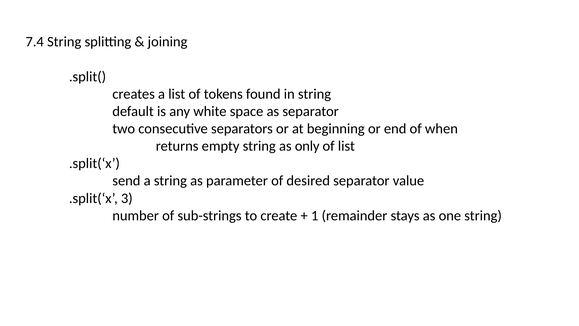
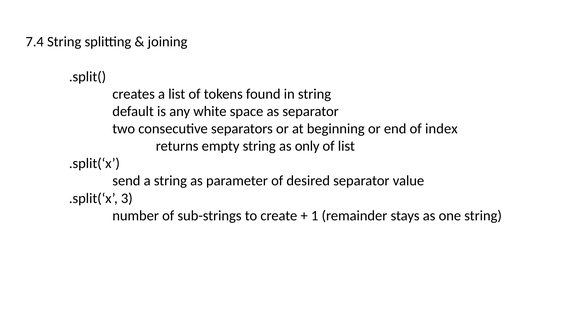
when: when -> index
